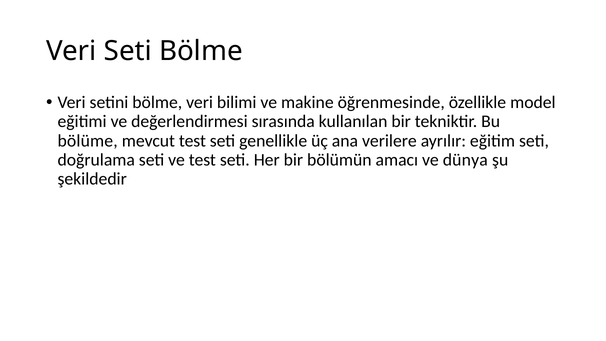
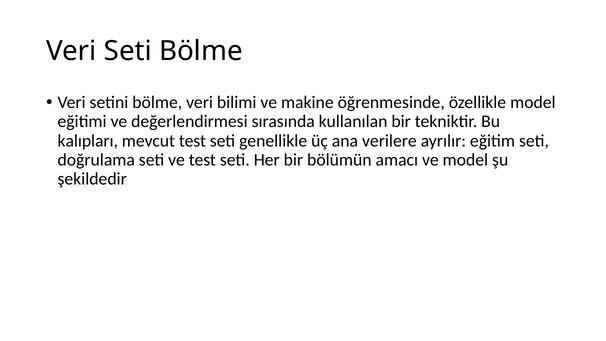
bölüme: bölüme -> kalıpları
ve dünya: dünya -> model
